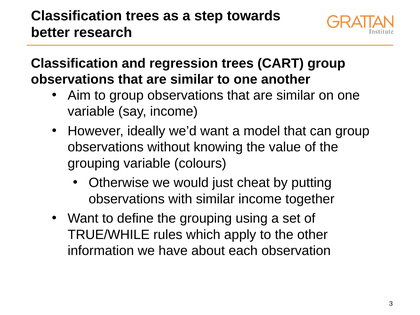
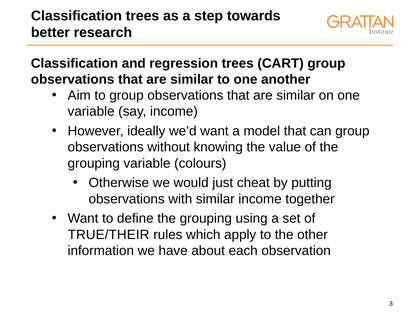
TRUE/WHILE: TRUE/WHILE -> TRUE/THEIR
